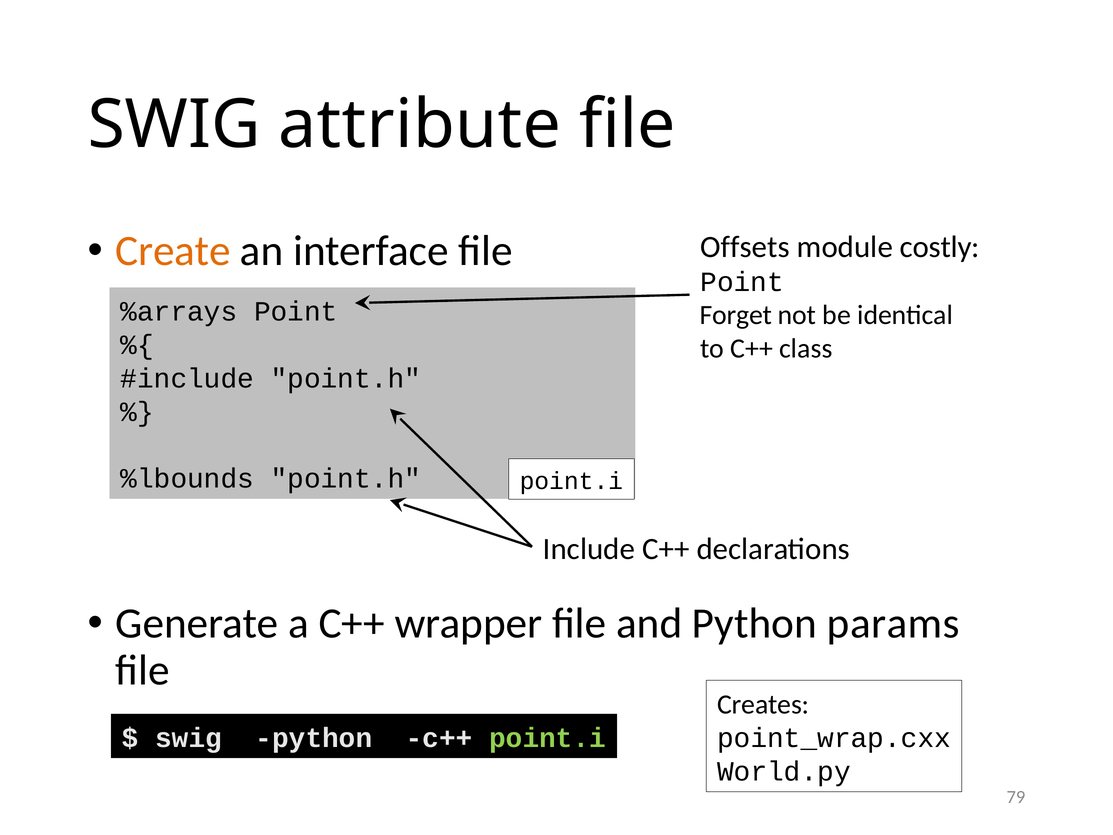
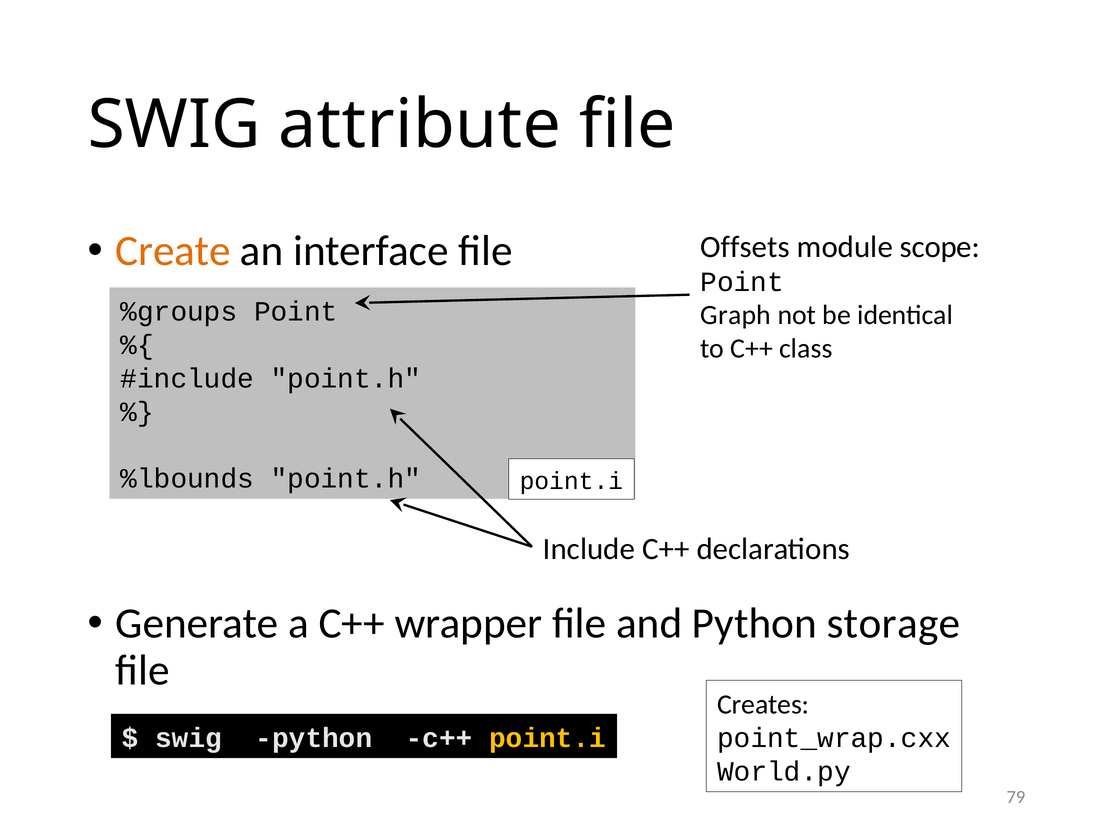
costly: costly -> scope
%arrays: %arrays -> %groups
Forget: Forget -> Graph
params: params -> storage
point.i at (548, 738) colour: light green -> yellow
